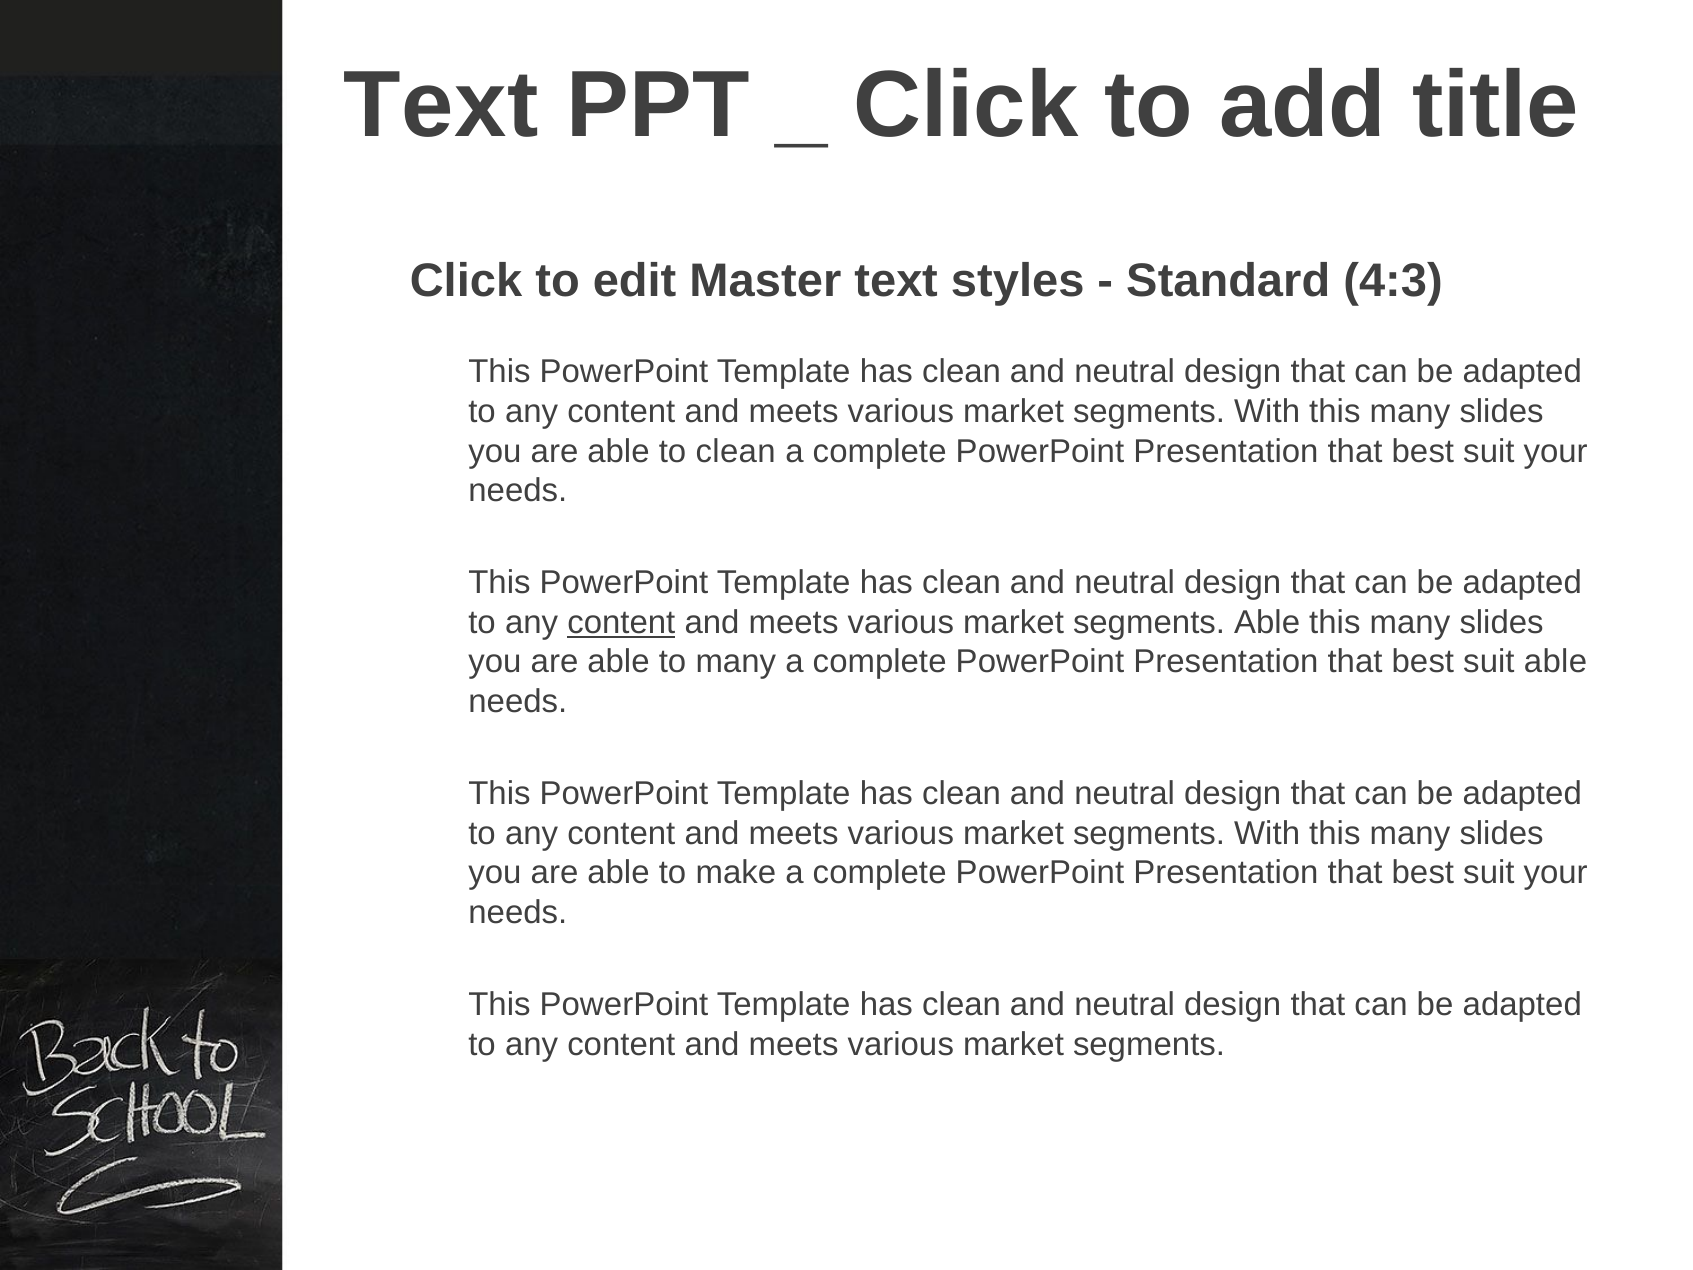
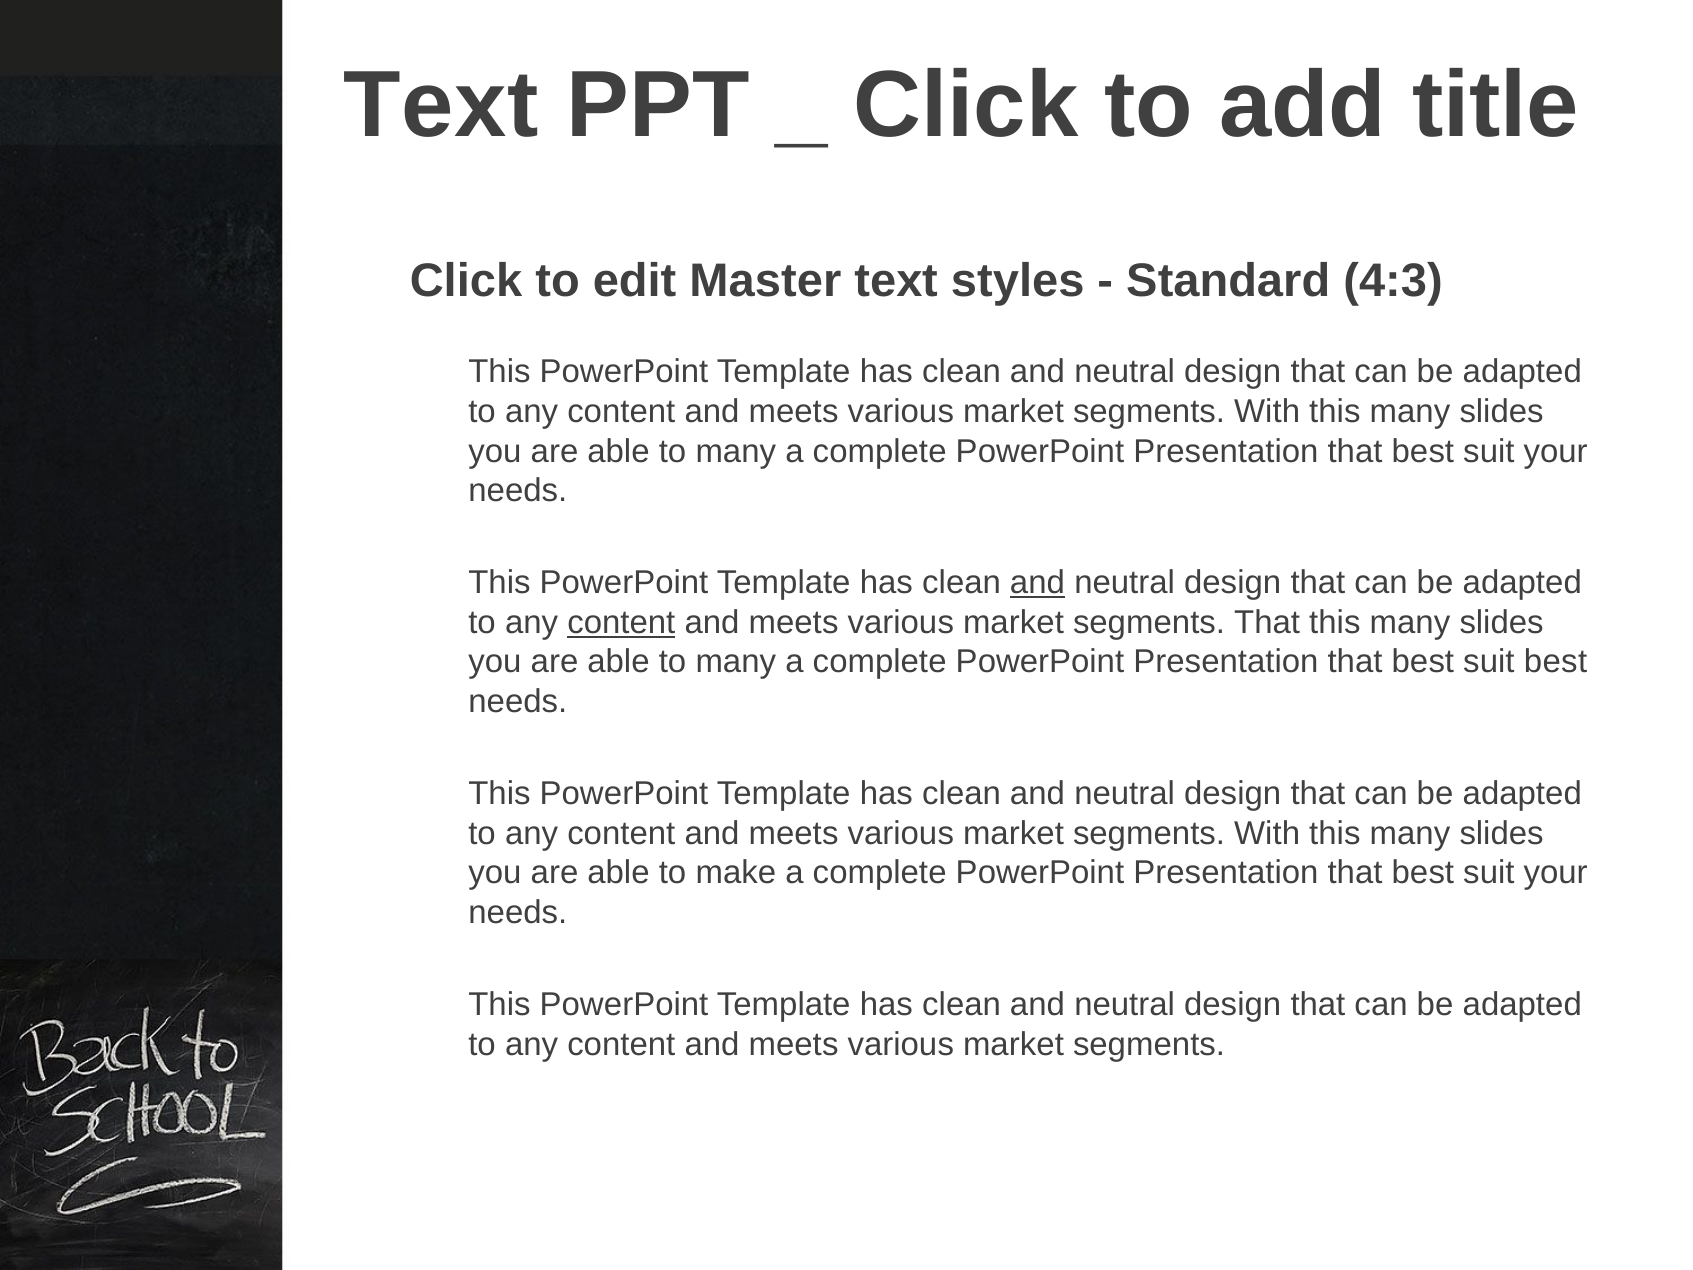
clean at (736, 451): clean -> many
and at (1037, 583) underline: none -> present
segments Able: Able -> That
suit able: able -> best
